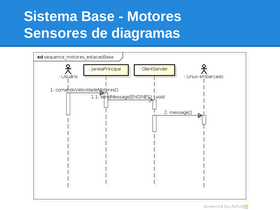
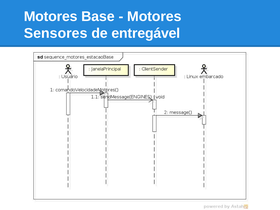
Sistema at (51, 16): Sistema -> Motores
diagramas: diagramas -> entregável
